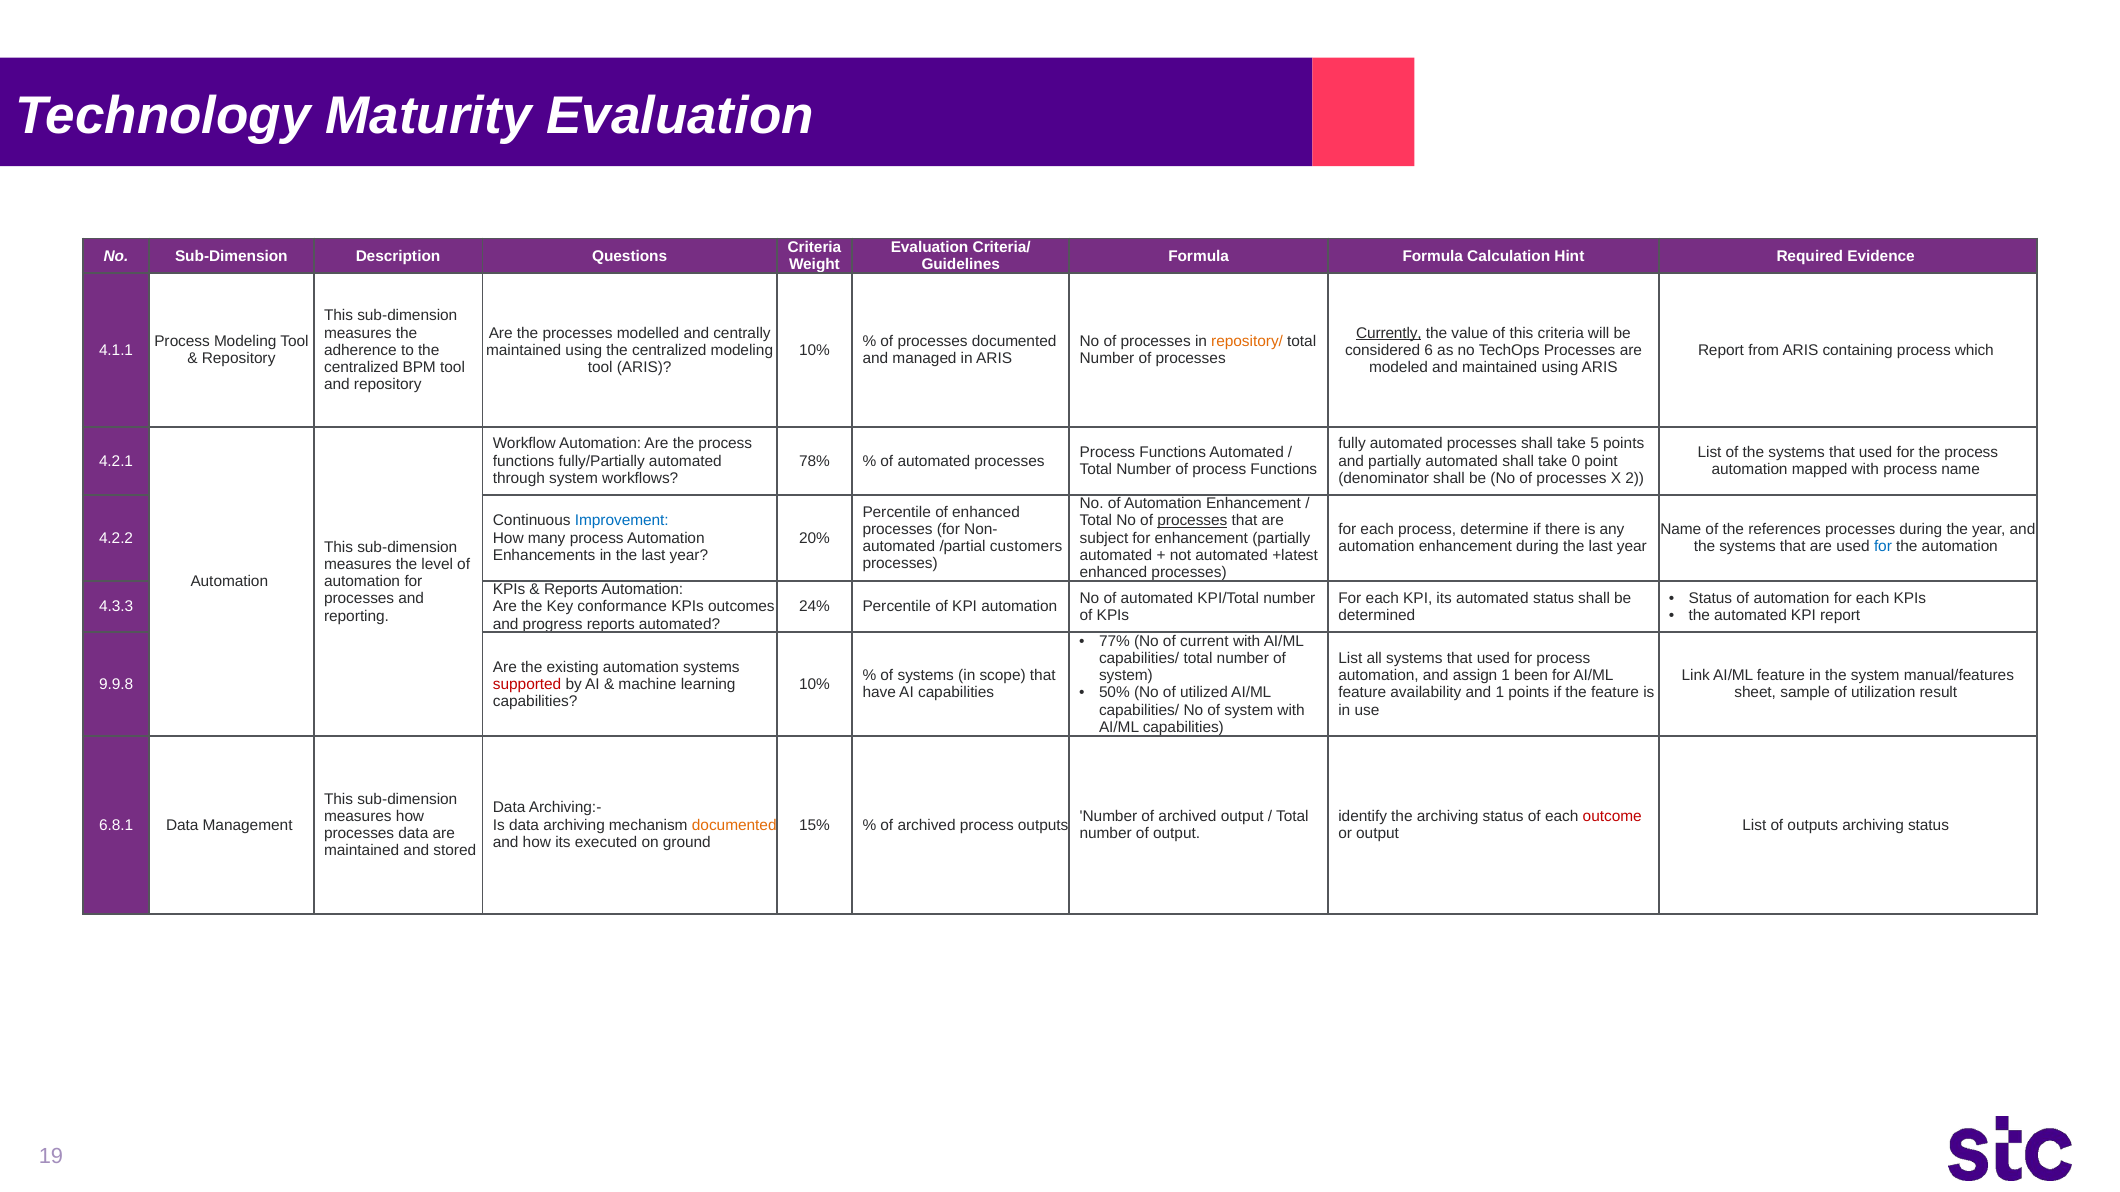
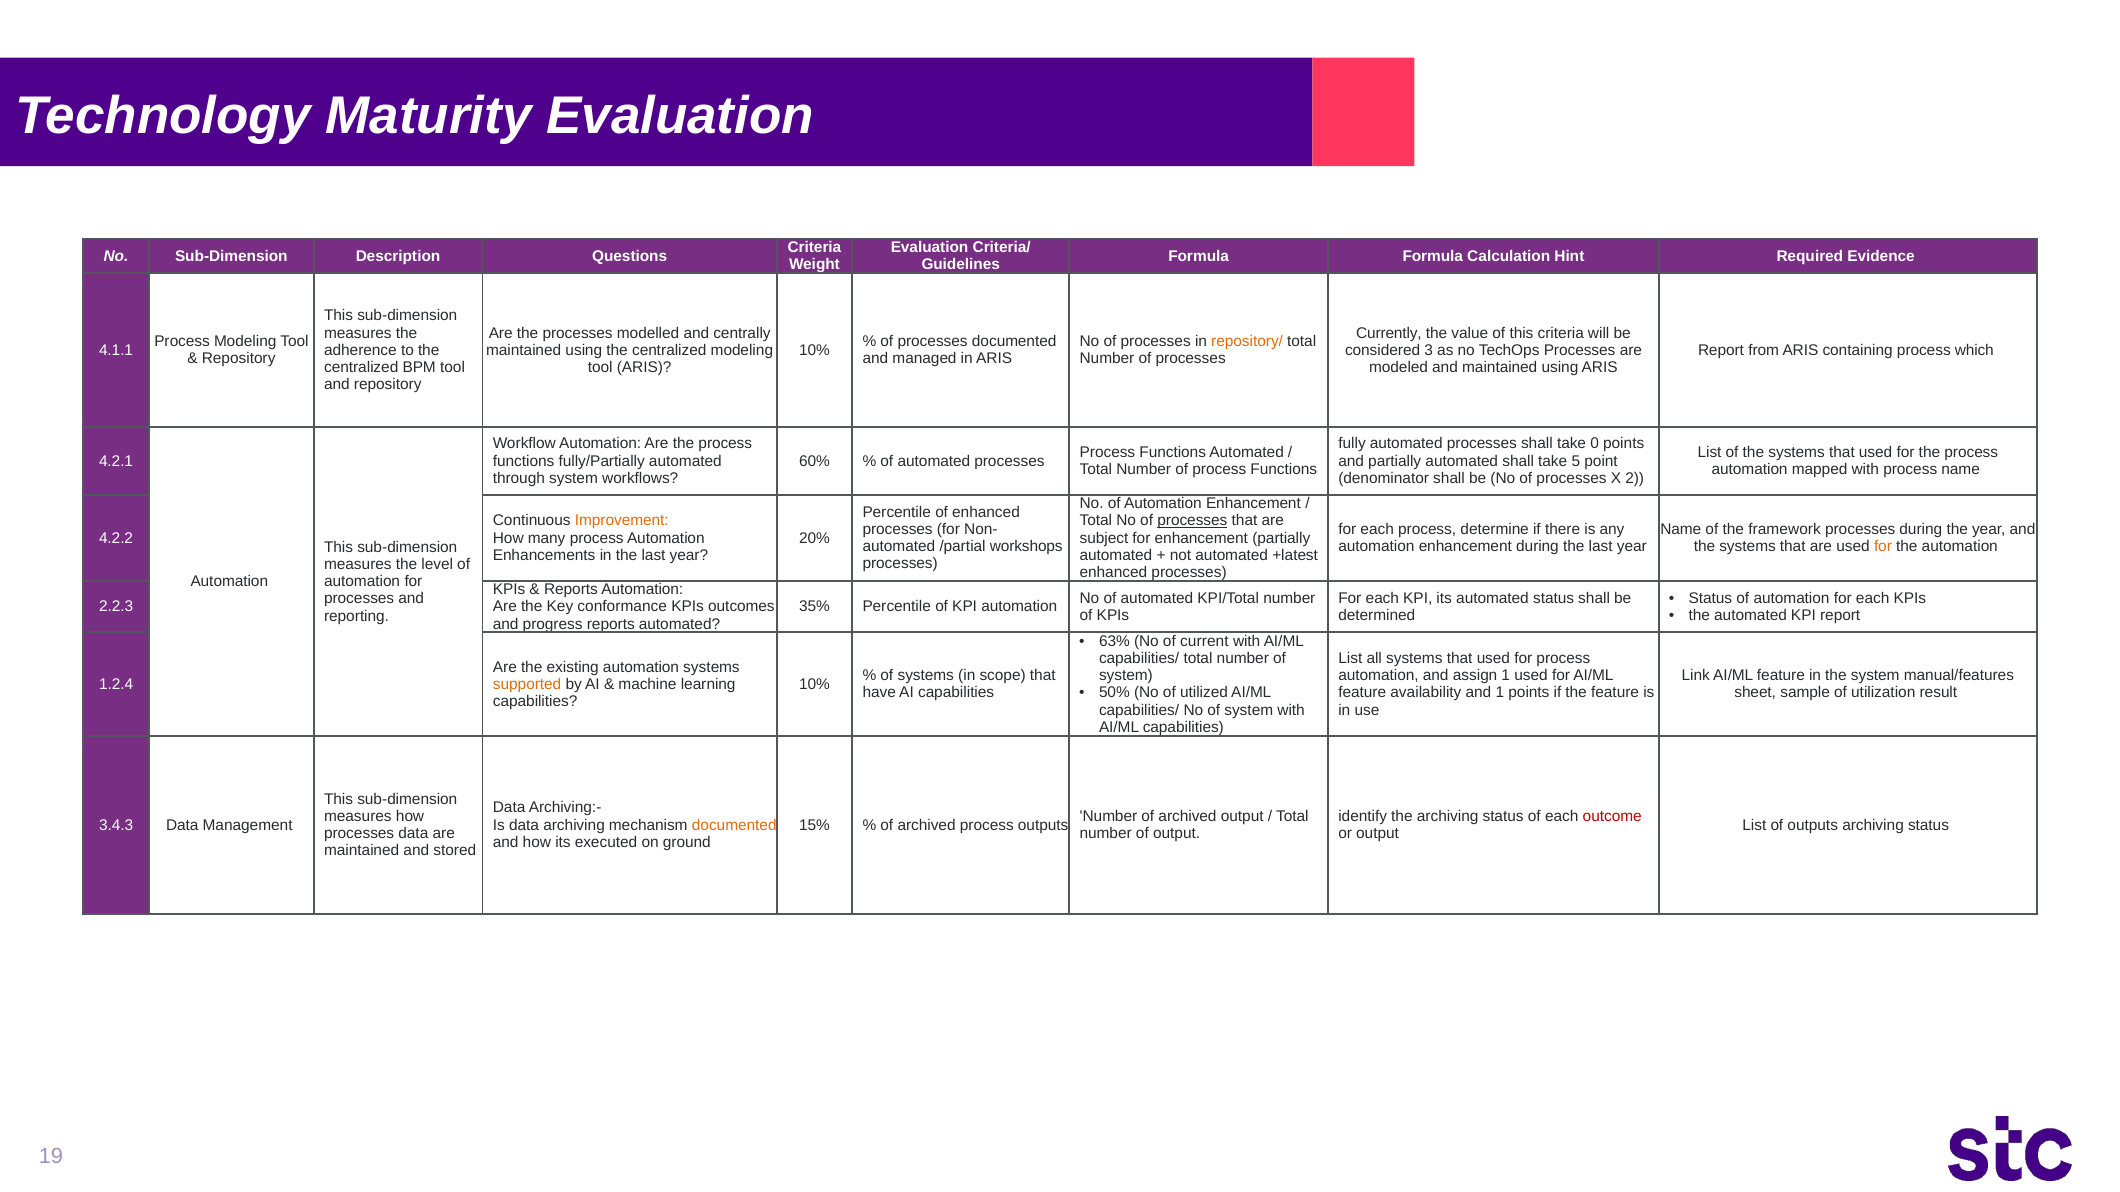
Currently underline: present -> none
6: 6 -> 3
5: 5 -> 0
78%: 78% -> 60%
0: 0 -> 5
Improvement colour: blue -> orange
references: references -> framework
customers: customers -> workshops
for at (1883, 547) colour: blue -> orange
4.3.3: 4.3.3 -> 2.2.3
24%: 24% -> 35%
77%: 77% -> 63%
1 been: been -> used
9.9.8: 9.9.8 -> 1.2.4
supported colour: red -> orange
6.8.1: 6.8.1 -> 3.4.3
